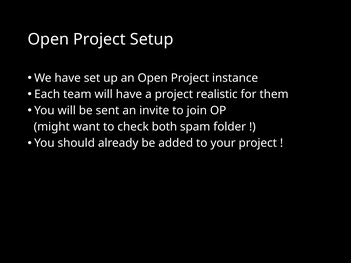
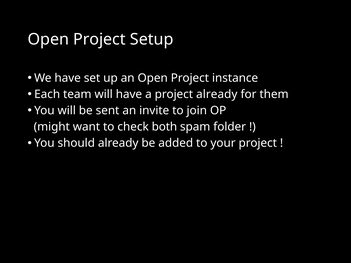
project realistic: realistic -> already
